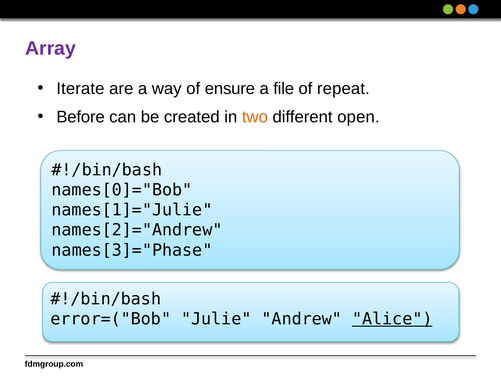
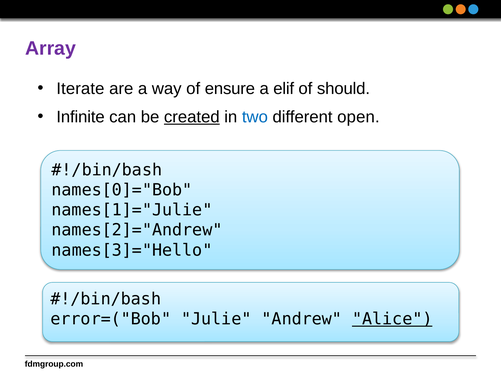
file: file -> elif
repeat: repeat -> should
Before: Before -> Infinite
created underline: none -> present
two colour: orange -> blue
names[3]="Phase: names[3]="Phase -> names[3]="Hello
